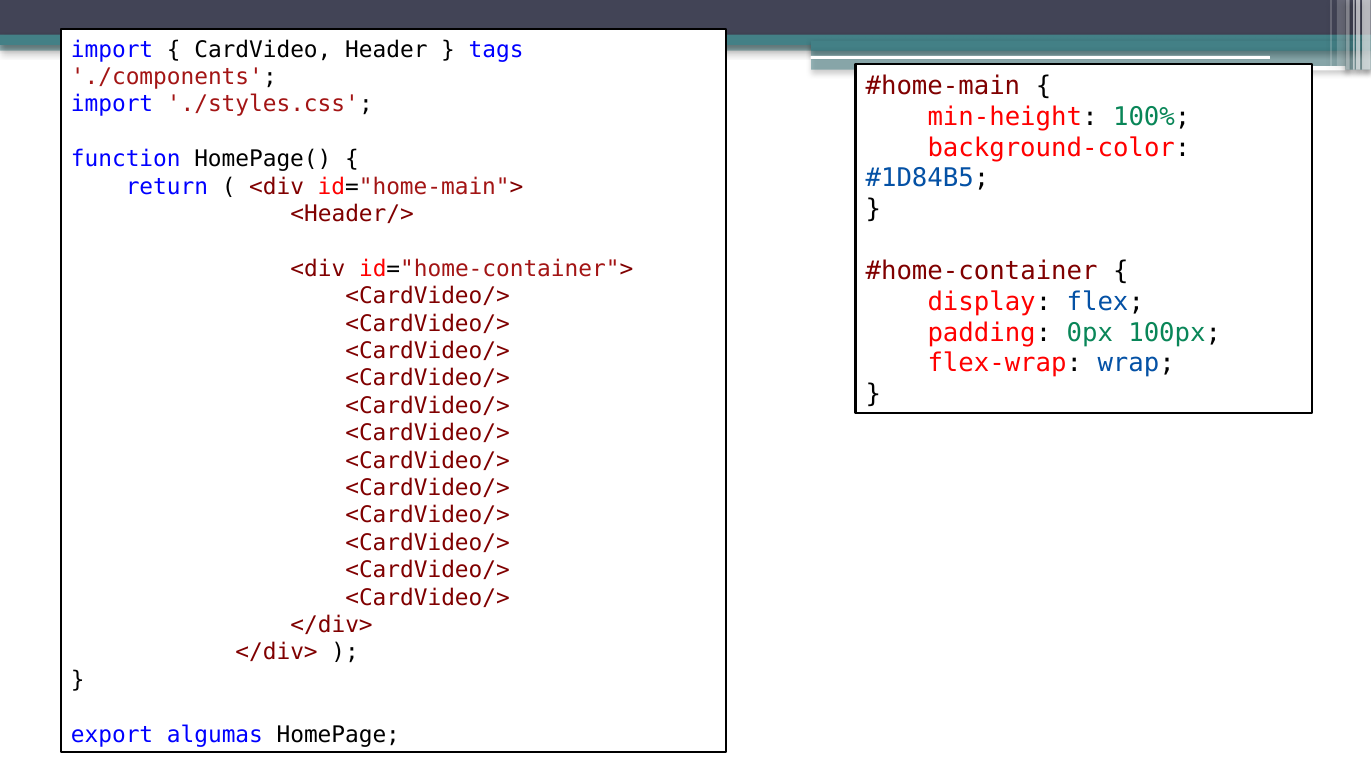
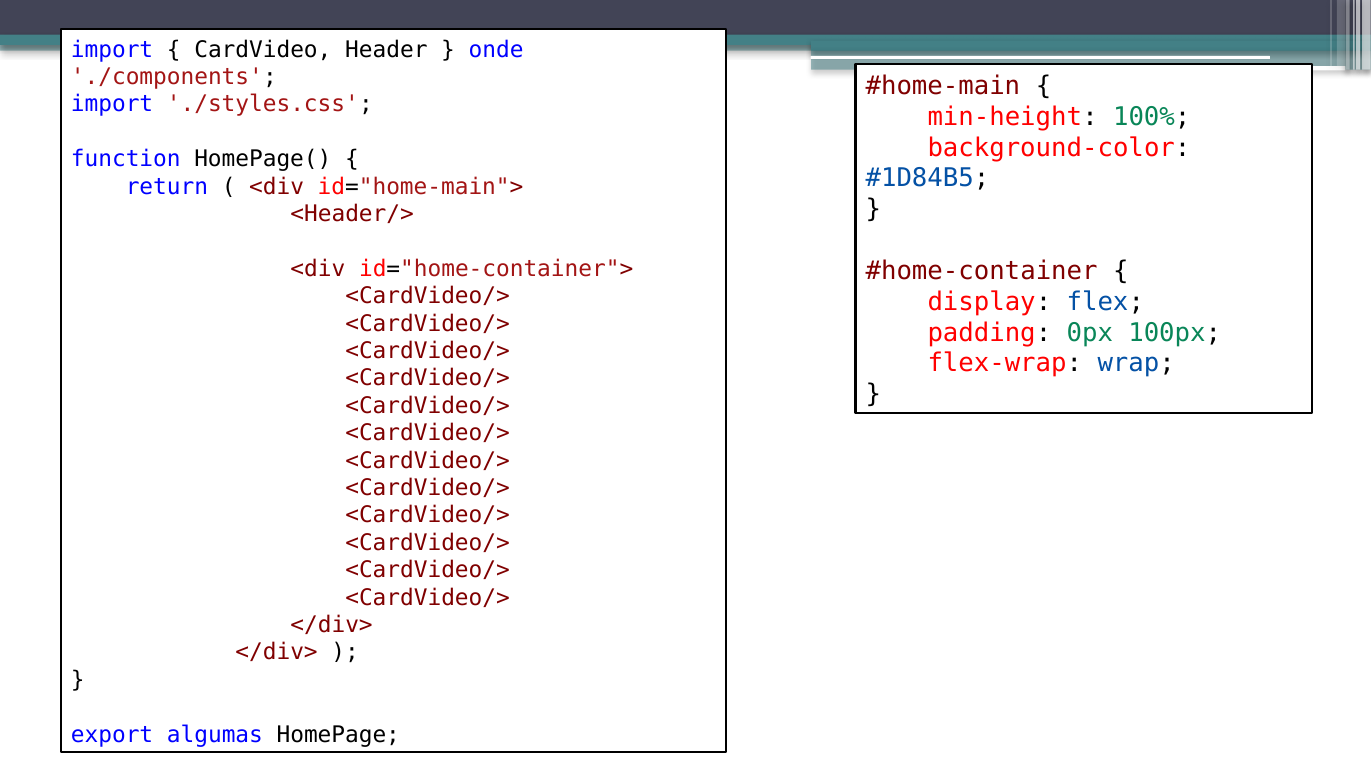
tags: tags -> onde
